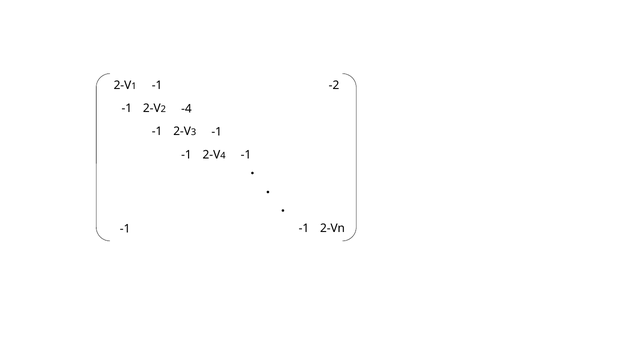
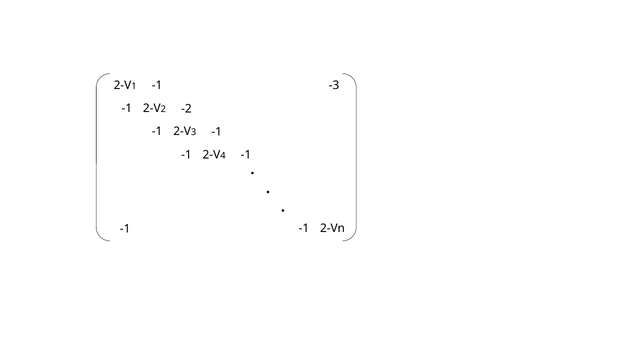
-2: -2 -> -3
-4: -4 -> -2
